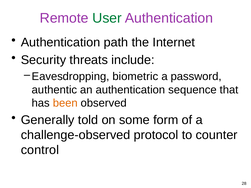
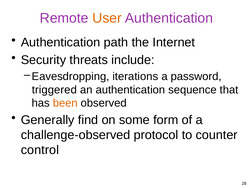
User colour: green -> orange
biometric: biometric -> iterations
authentic: authentic -> triggered
told: told -> find
